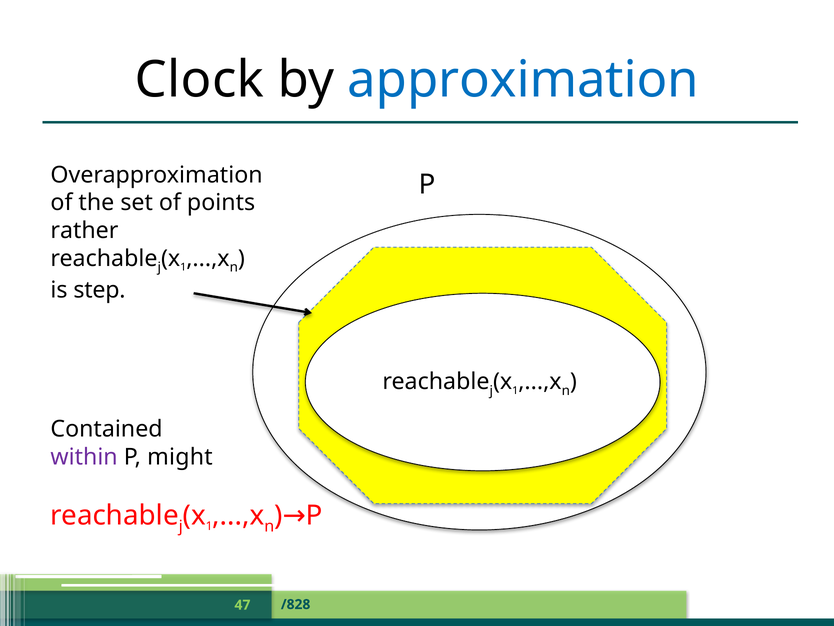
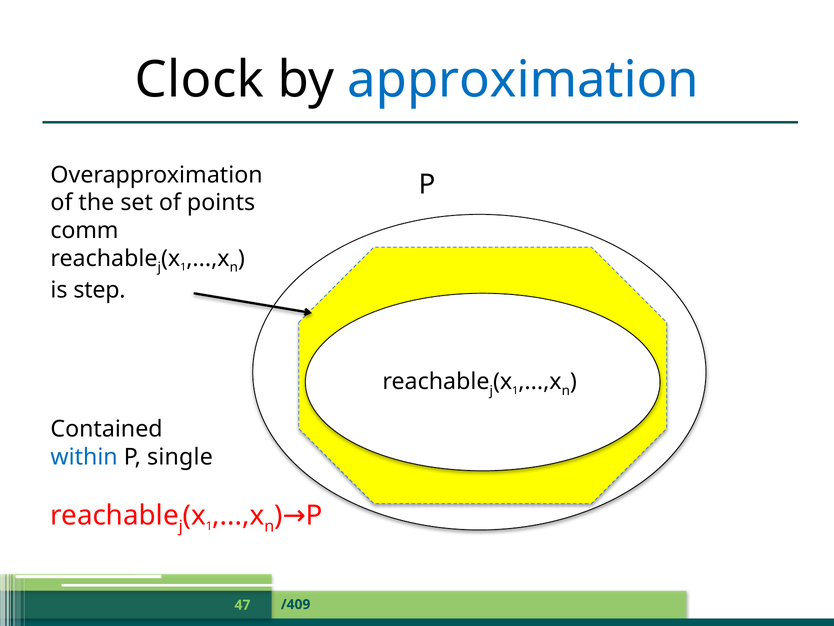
rather: rather -> comm
within colour: purple -> blue
might: might -> single
/828: /828 -> /409
